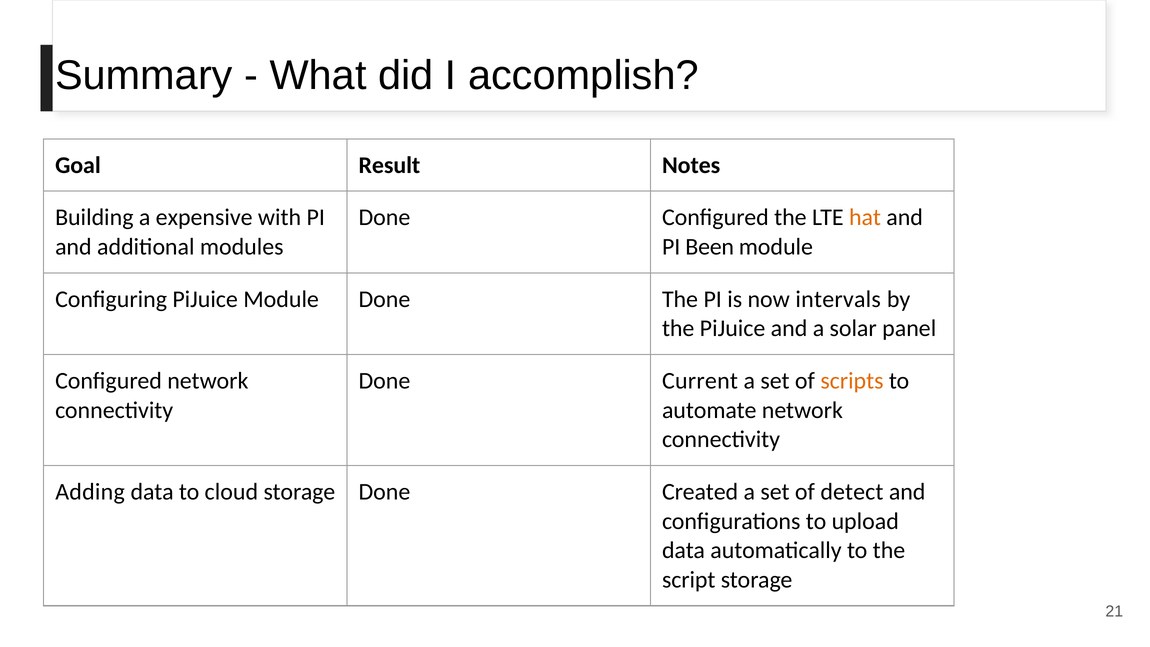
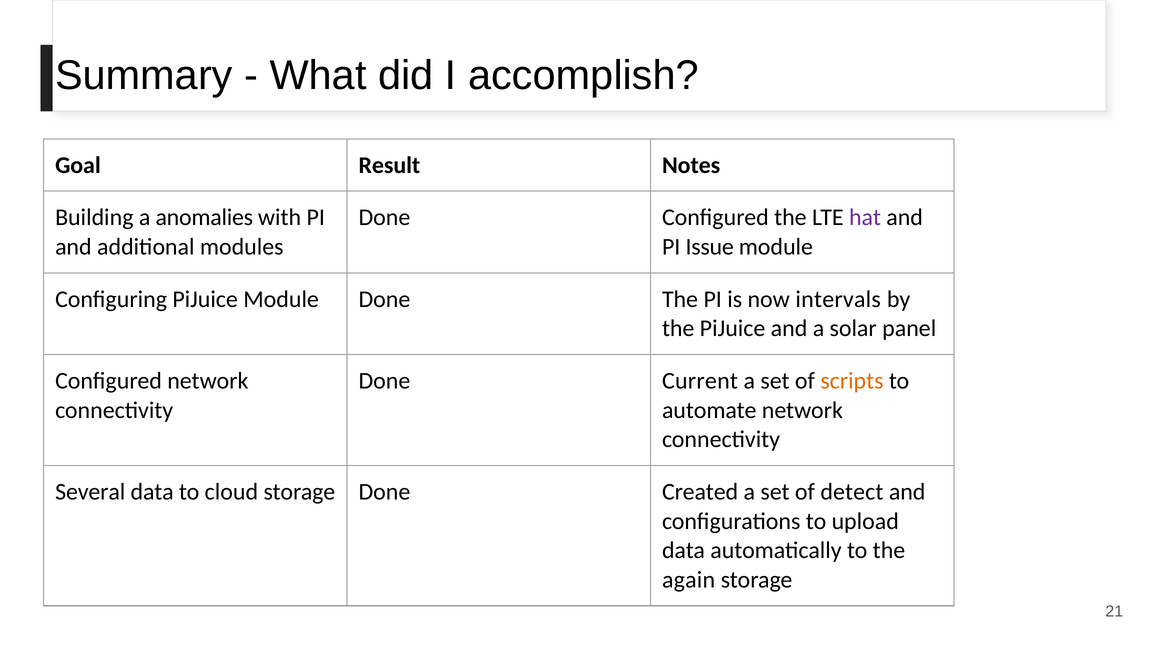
expensive: expensive -> anomalies
hat colour: orange -> purple
Been: Been -> Issue
Adding: Adding -> Several
script: script -> again
